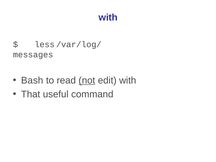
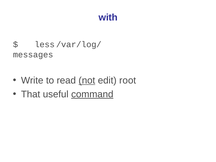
Bash: Bash -> Write
edit with: with -> root
command underline: none -> present
